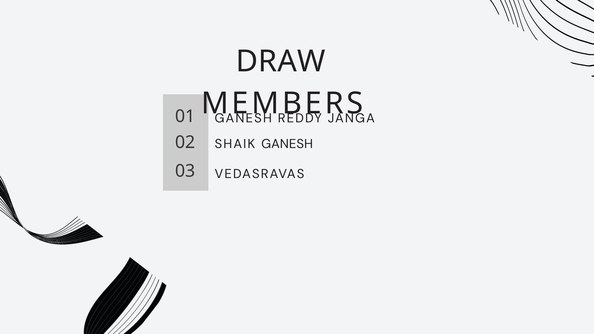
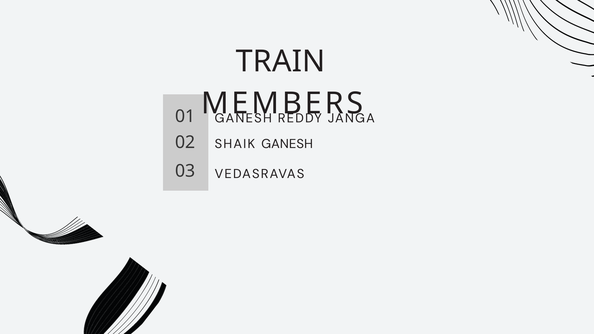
DRAW: DRAW -> TRAIN
